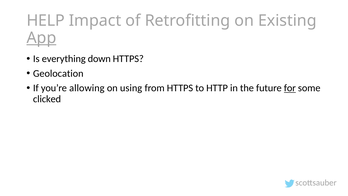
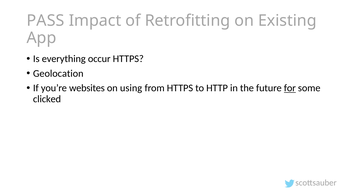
HELP: HELP -> PASS
App underline: present -> none
down: down -> occur
allowing: allowing -> websites
